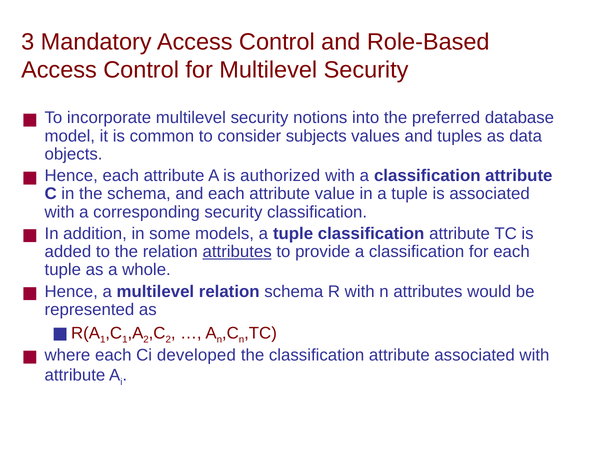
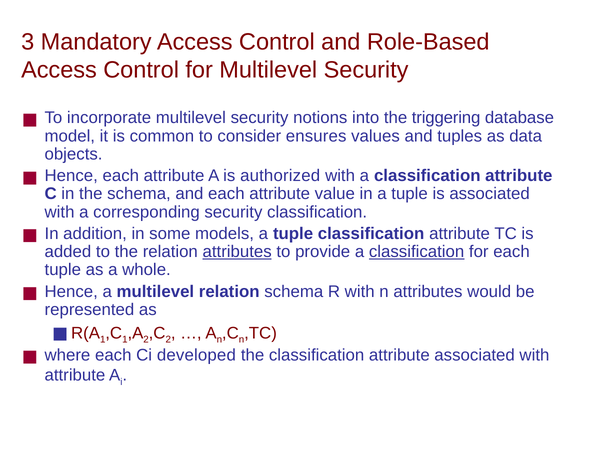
preferred: preferred -> triggering
subjects: subjects -> ensures
classification at (417, 252) underline: none -> present
